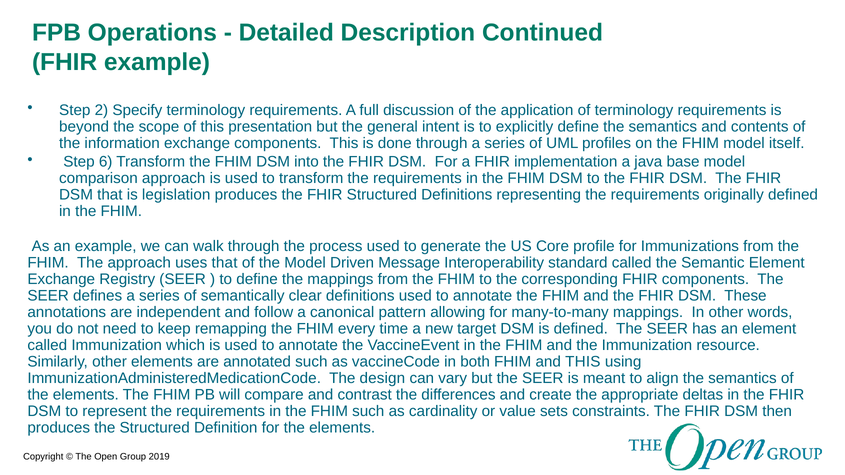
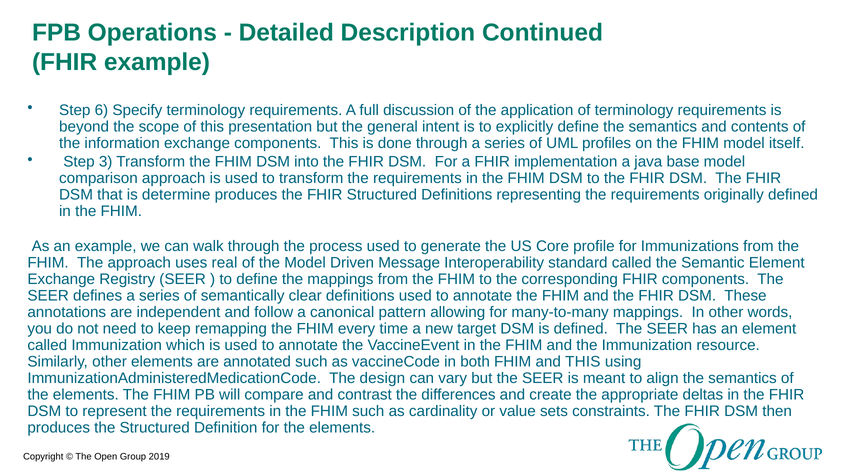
2: 2 -> 6
6: 6 -> 3
legislation: legislation -> determine
uses that: that -> real
